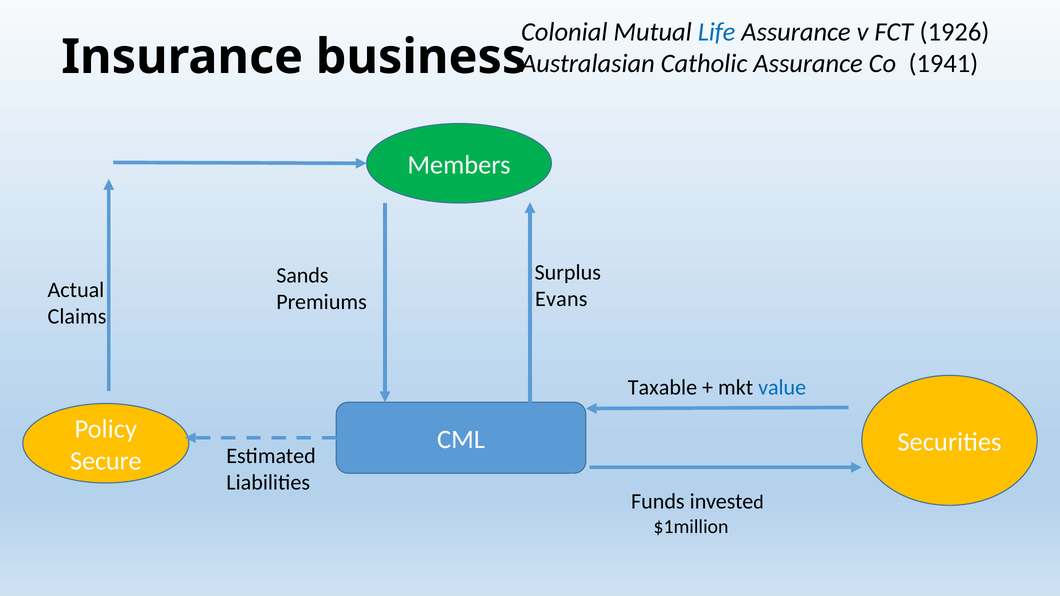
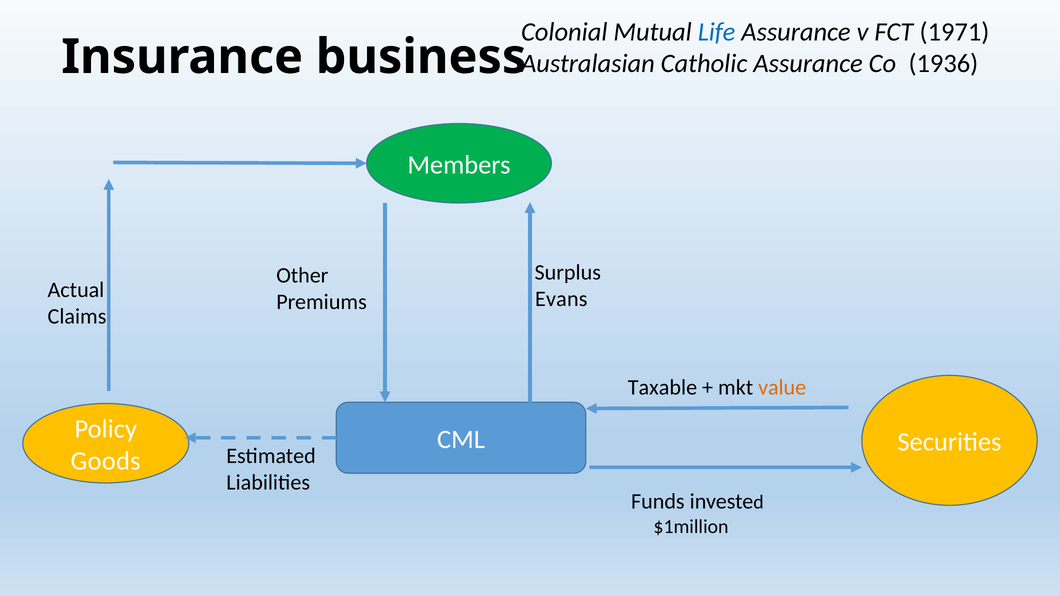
1926: 1926 -> 1971
1941: 1941 -> 1936
Sands: Sands -> Other
value colour: blue -> orange
Secure: Secure -> Goods
